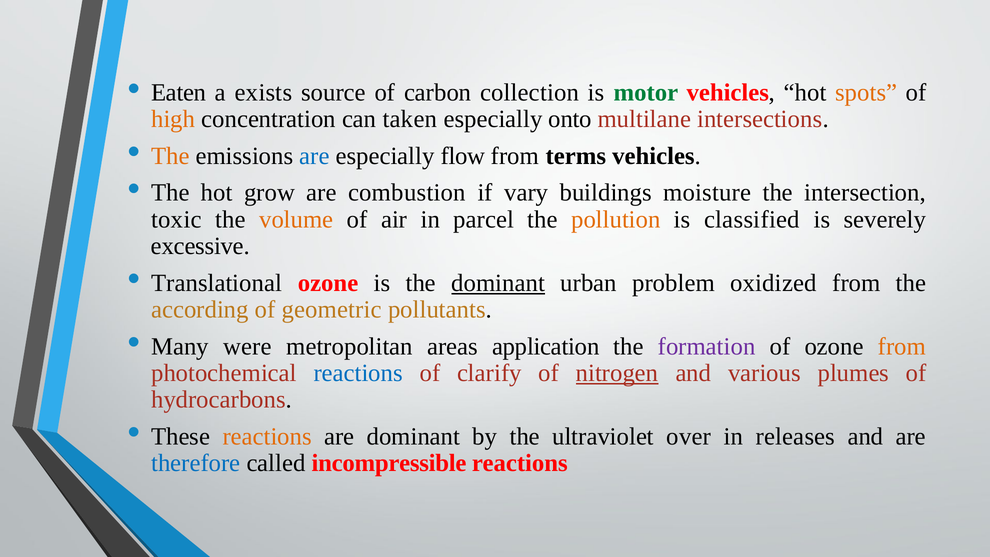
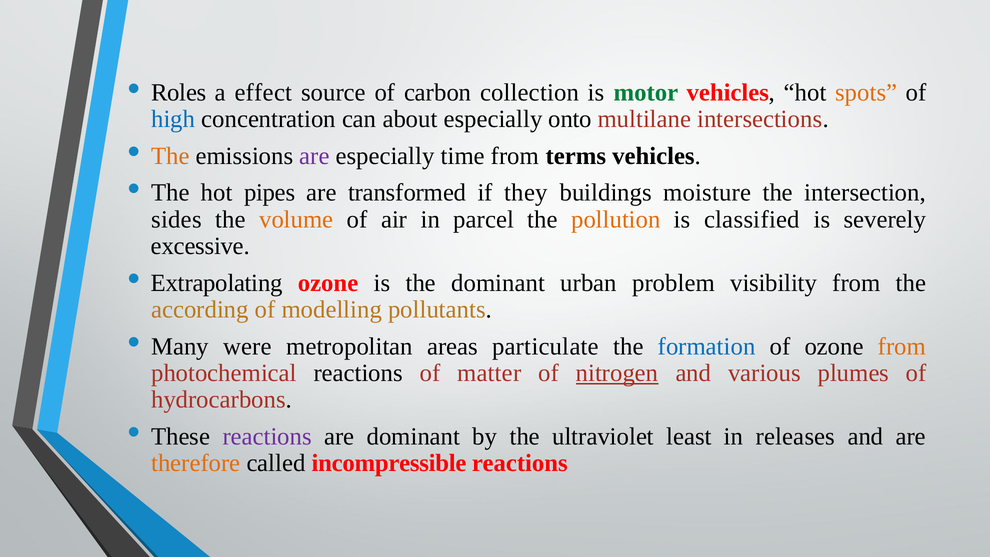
Eaten: Eaten -> Roles
exists: exists -> effect
high colour: orange -> blue
taken: taken -> about
are at (315, 156) colour: blue -> purple
flow: flow -> time
grow: grow -> pipes
combustion: combustion -> transformed
vary: vary -> they
toxic: toxic -> sides
Translational: Translational -> Extrapolating
dominant at (498, 283) underline: present -> none
oxidized: oxidized -> visibility
geometric: geometric -> modelling
application: application -> particulate
formation colour: purple -> blue
reactions at (358, 373) colour: blue -> black
clarify: clarify -> matter
reactions at (267, 436) colour: orange -> purple
over: over -> least
therefore colour: blue -> orange
